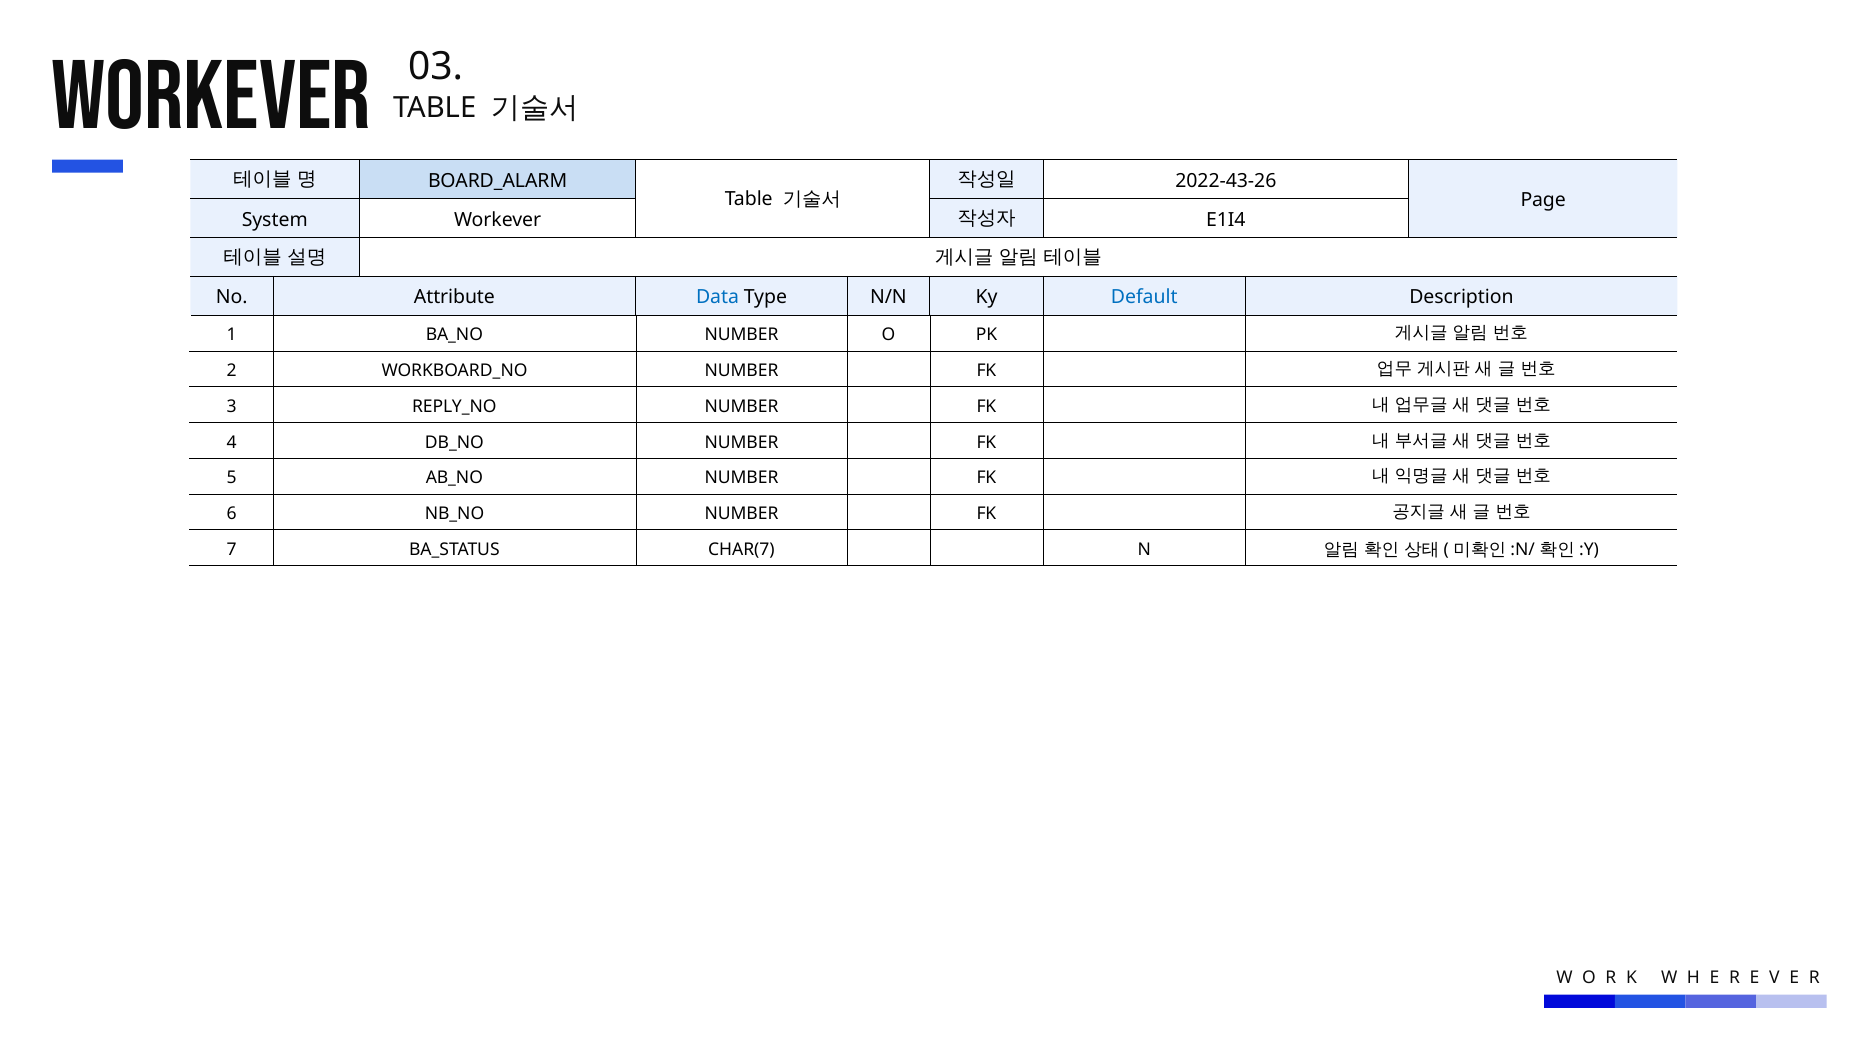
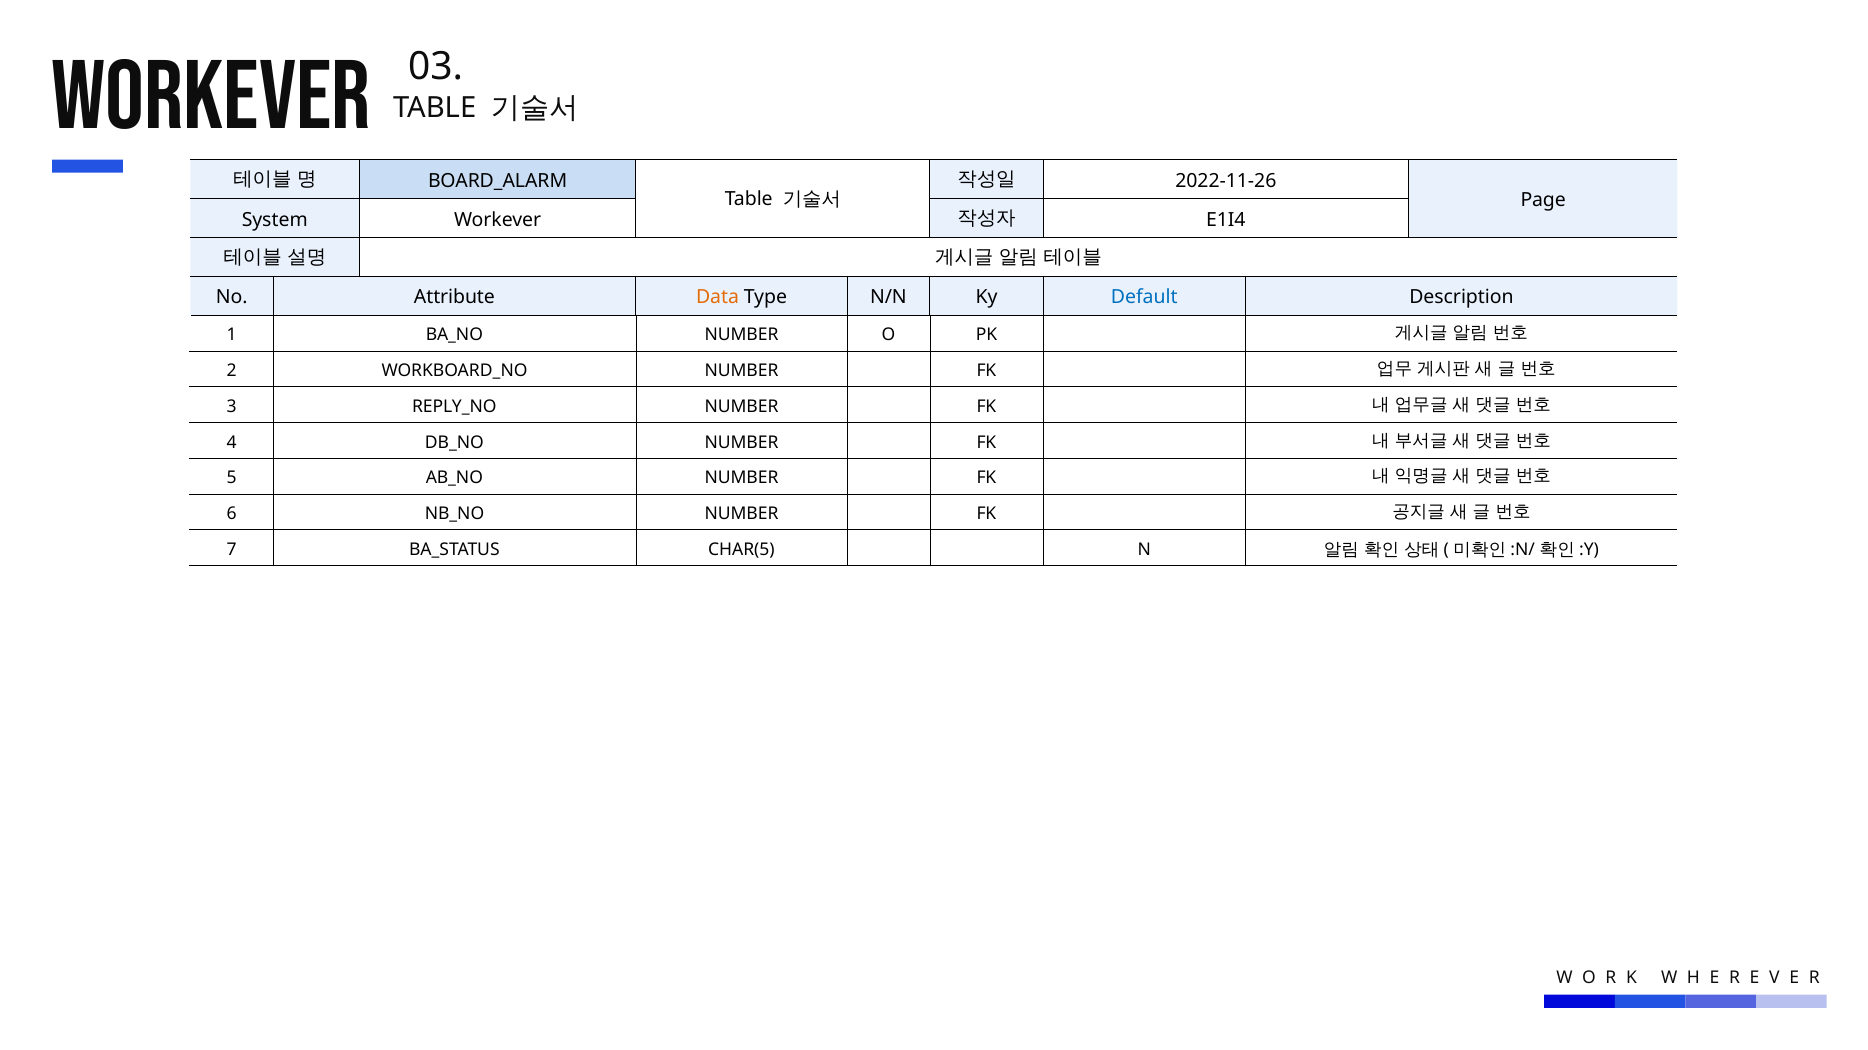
2022-43-26: 2022-43-26 -> 2022-11-26
Data colour: blue -> orange
CHAR(7: CHAR(7 -> CHAR(5
